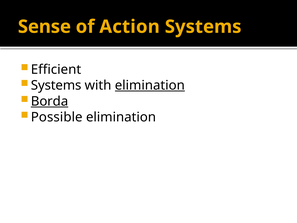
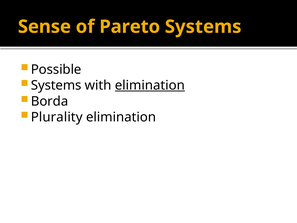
Action: Action -> Pareto
Efficient: Efficient -> Possible
Borda underline: present -> none
Possible: Possible -> Plurality
